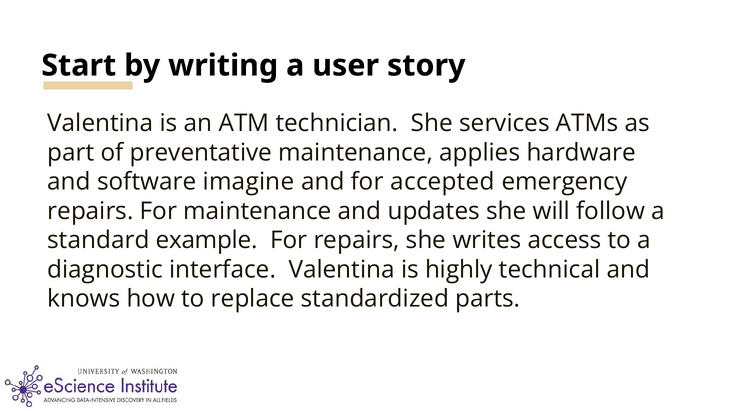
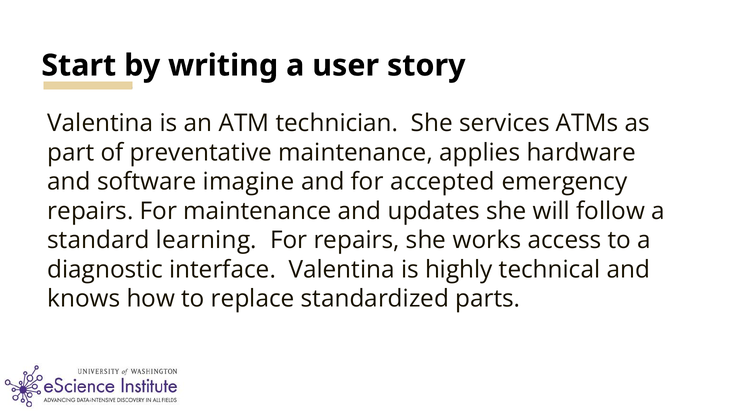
example: example -> learning
writes: writes -> works
